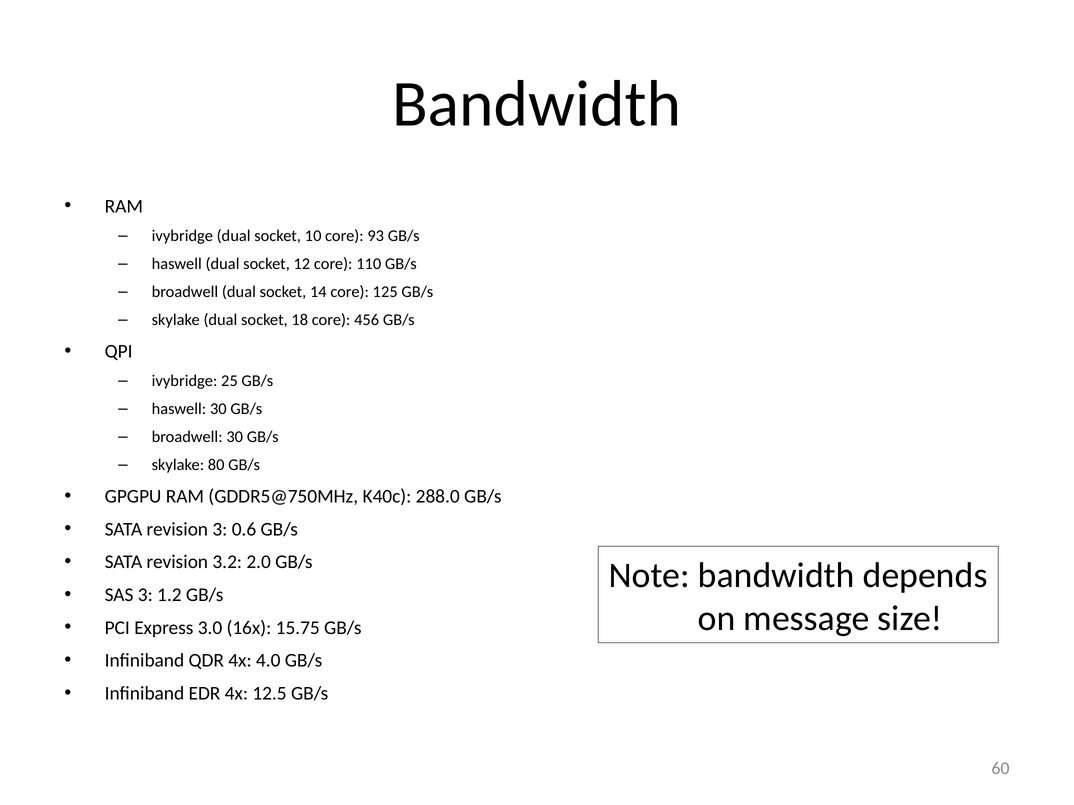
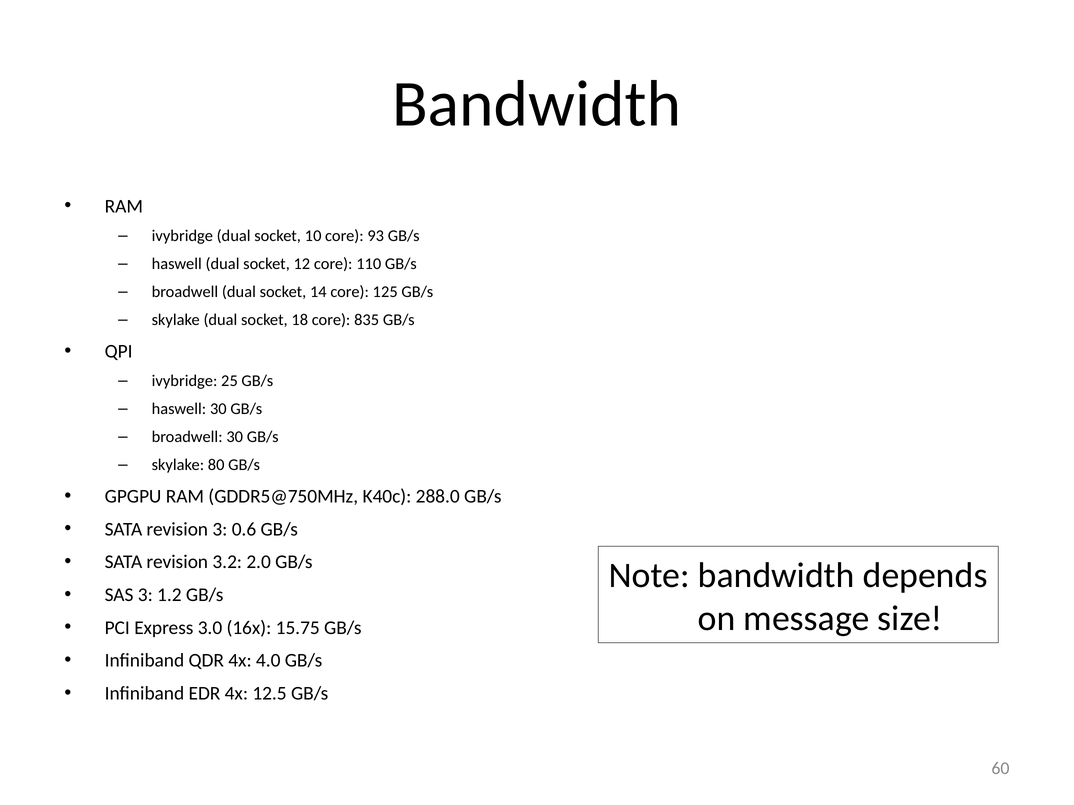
456: 456 -> 835
